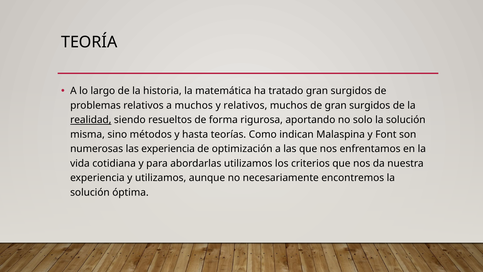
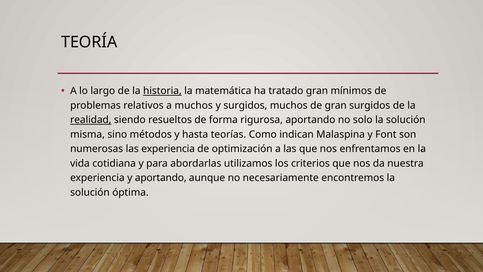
historia underline: none -> present
tratado gran surgidos: surgidos -> mínimos
y relativos: relativos -> surgidos
y utilizamos: utilizamos -> aportando
